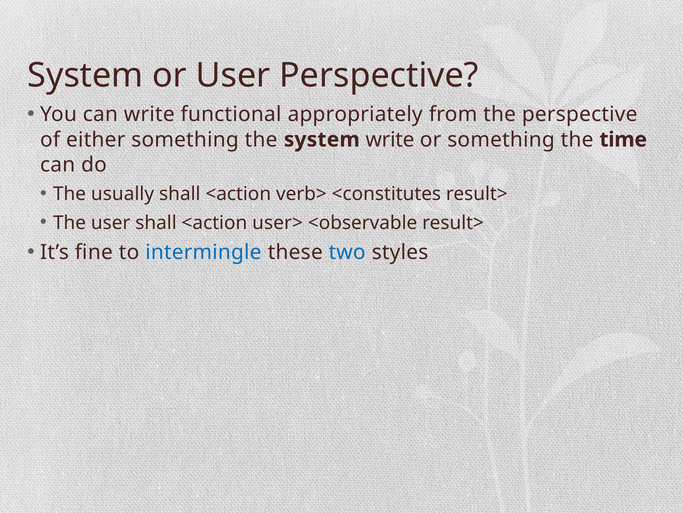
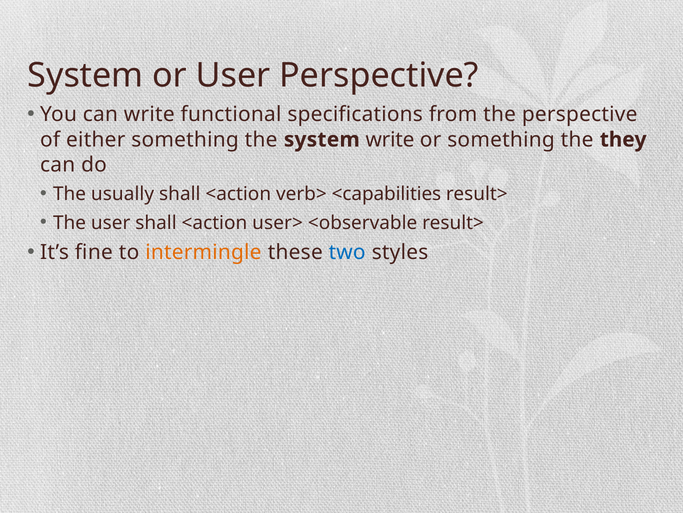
appropriately: appropriately -> specifications
time: time -> they
<constitutes: <constitutes -> <capabilities
intermingle colour: blue -> orange
